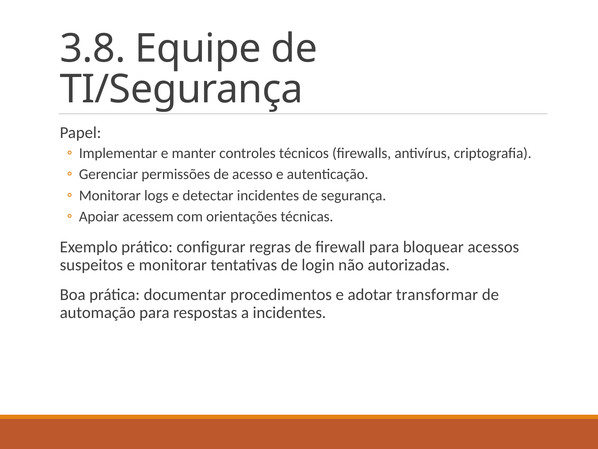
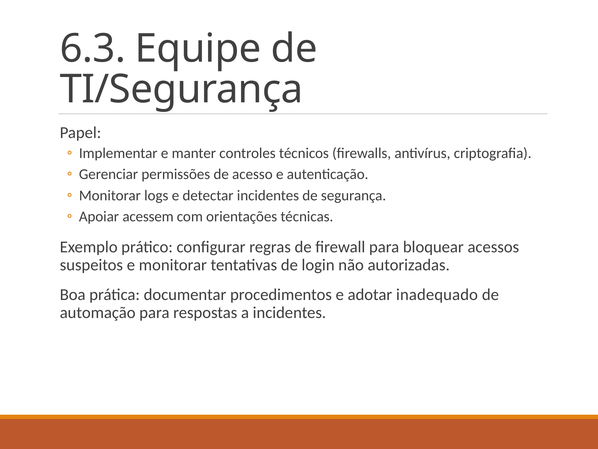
3.8: 3.8 -> 6.3
transformar: transformar -> inadequado
